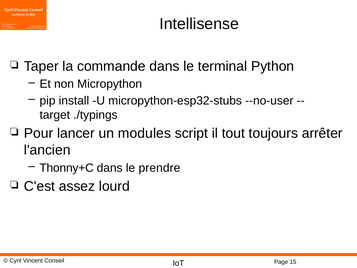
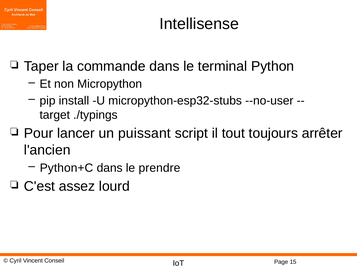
modules: modules -> puissant
Thonny+C: Thonny+C -> Python+C
